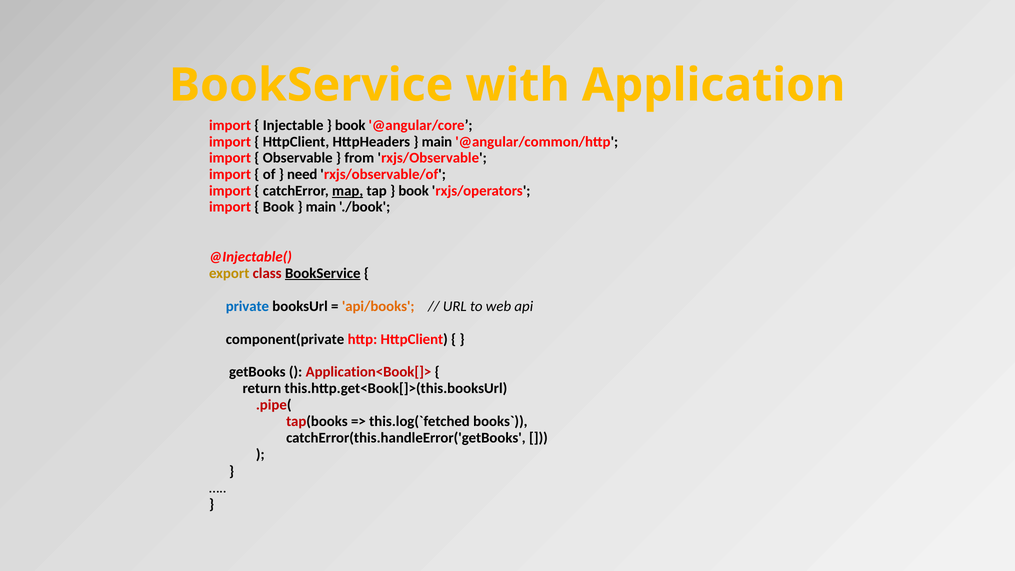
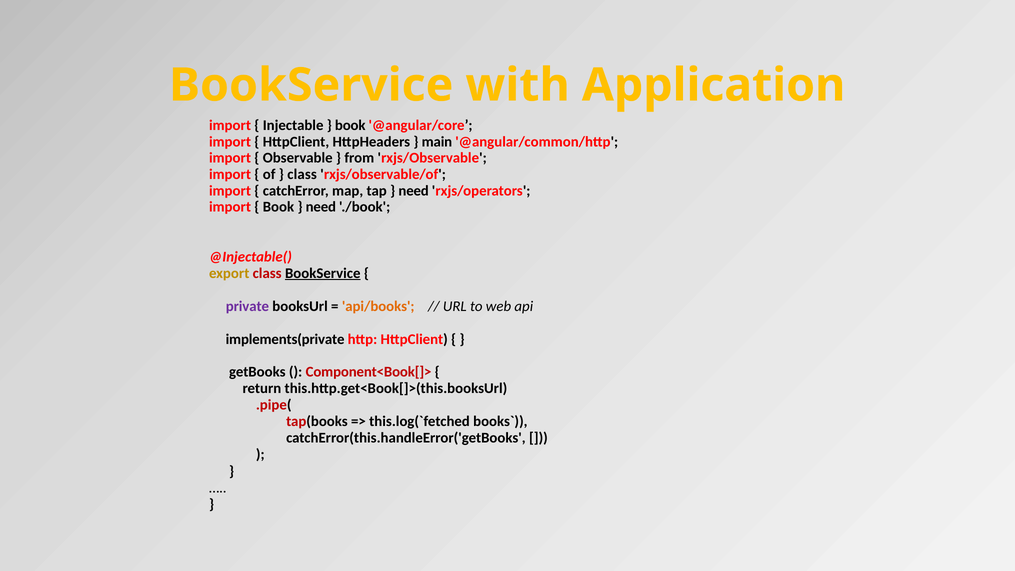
need at (302, 175): need -> class
map underline: present -> none
book at (414, 191): book -> need
main at (321, 207): main -> need
private colour: blue -> purple
component(private: component(private -> implements(private
Application<Book[]>: Application<Book[]> -> Component<Book[]>
